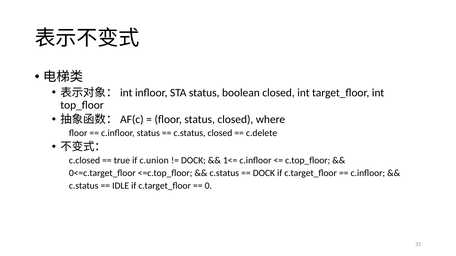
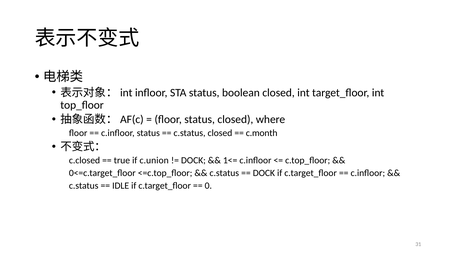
c.delete: c.delete -> c.month
